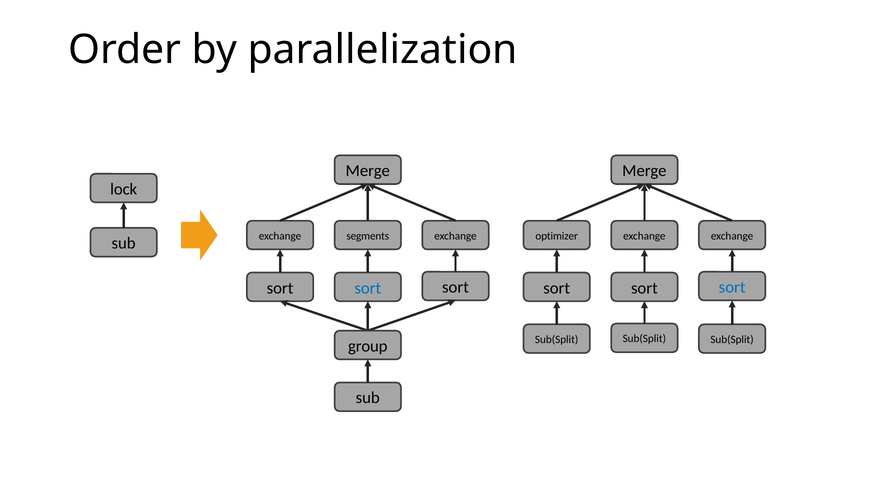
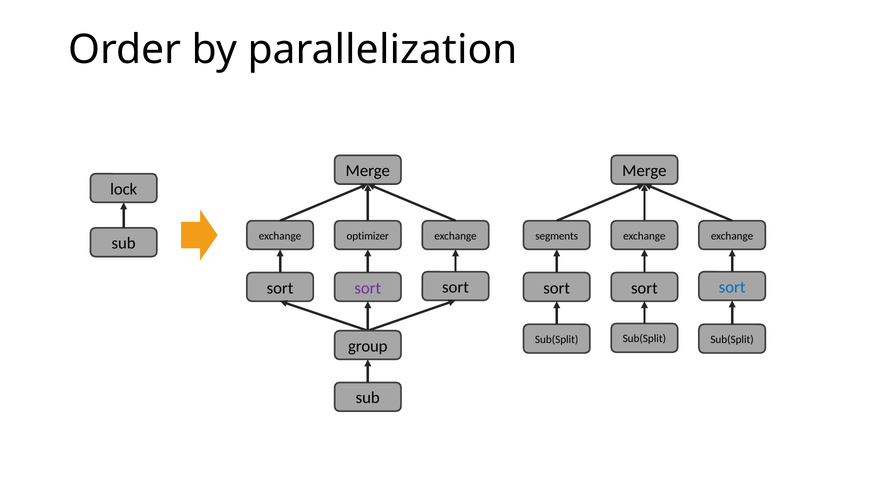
segments: segments -> optimizer
optimizer: optimizer -> segments
sort at (368, 288) colour: blue -> purple
